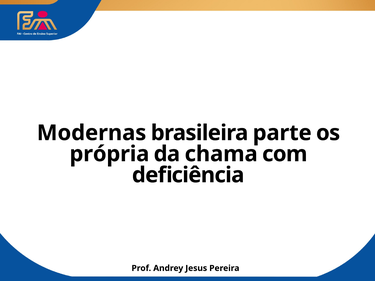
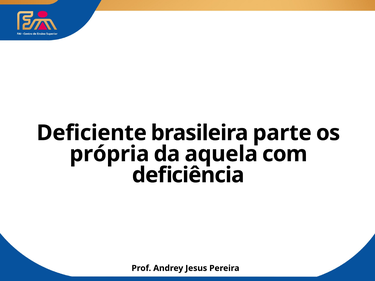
Modernas: Modernas -> Deficiente
chama: chama -> aquela
